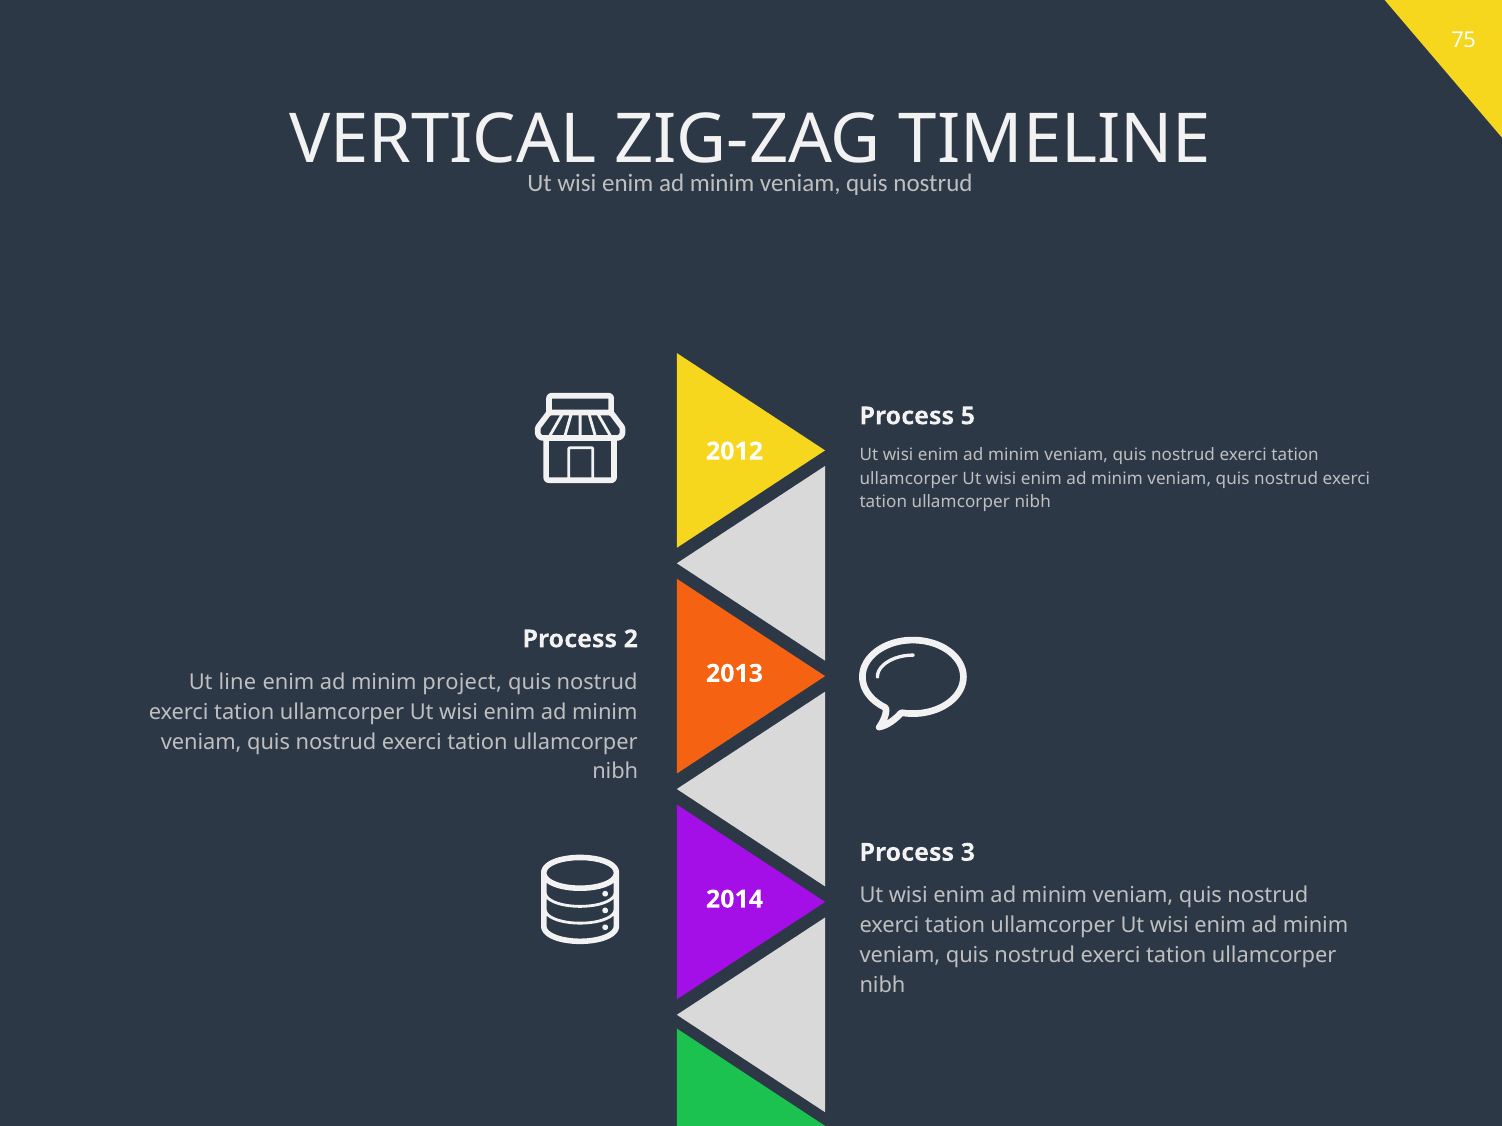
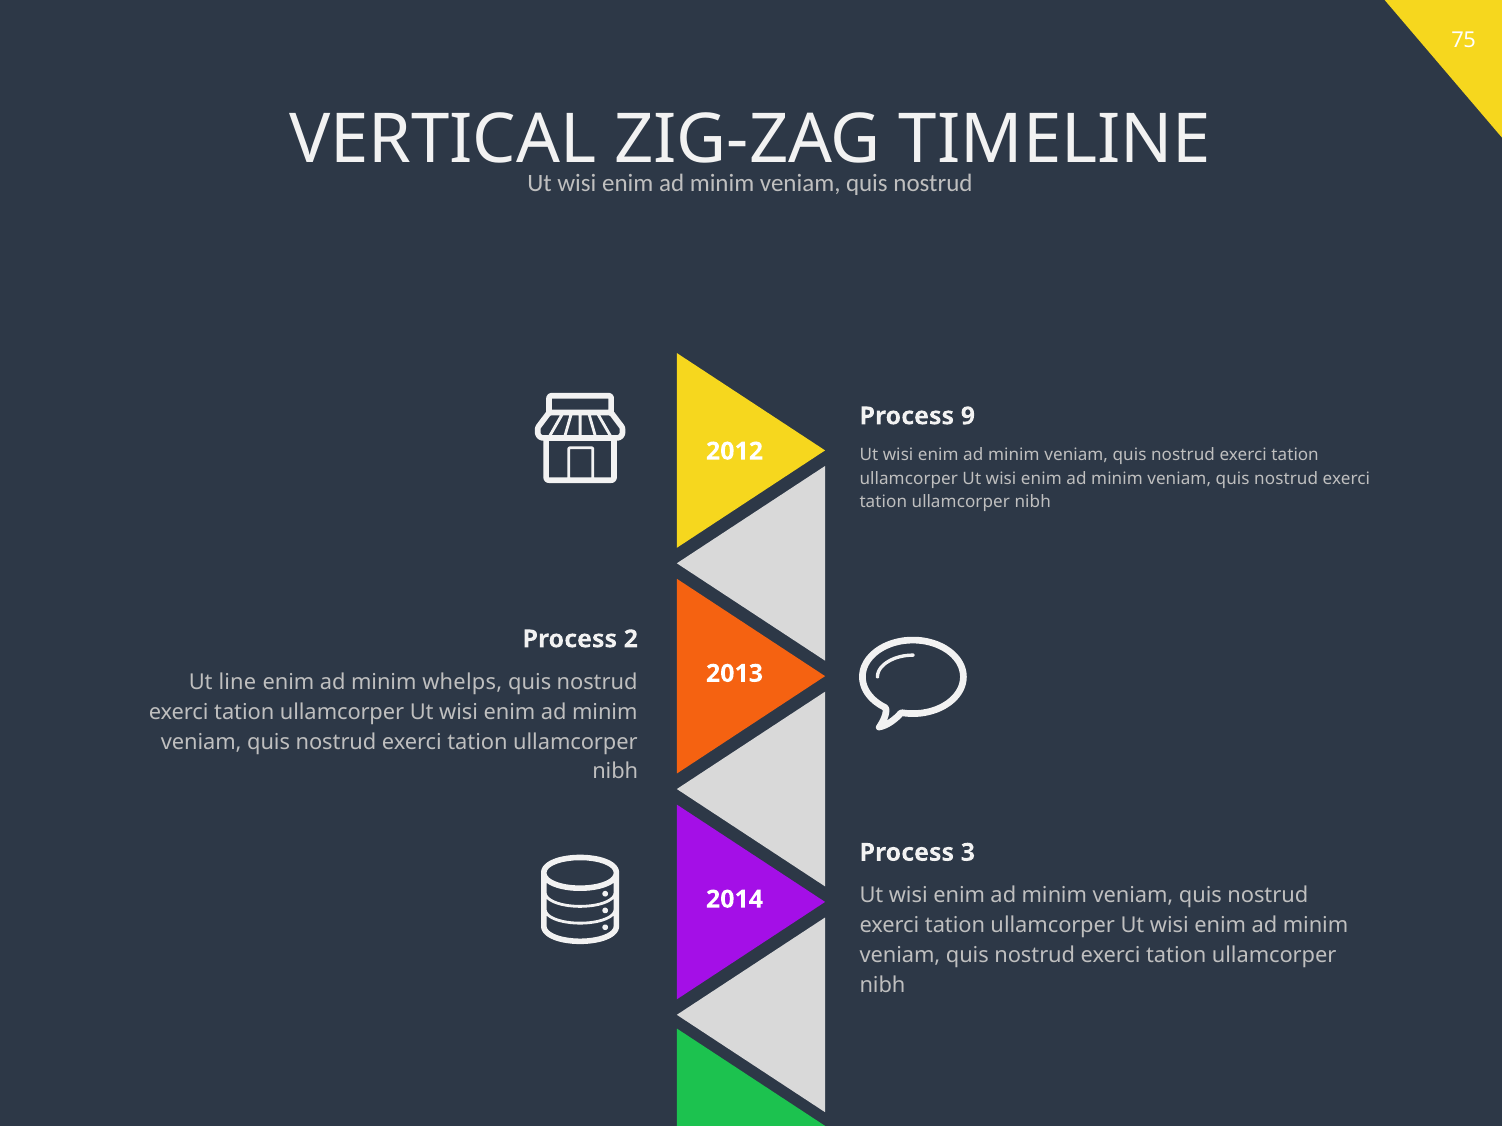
5: 5 -> 9
project: project -> whelps
